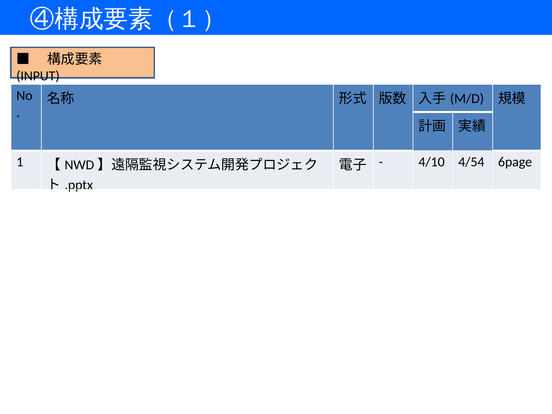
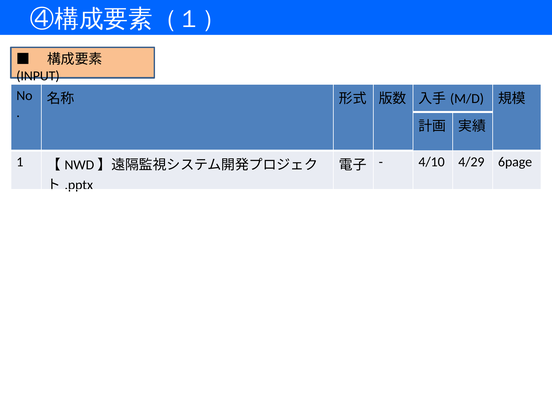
4/54: 4/54 -> 4/29
